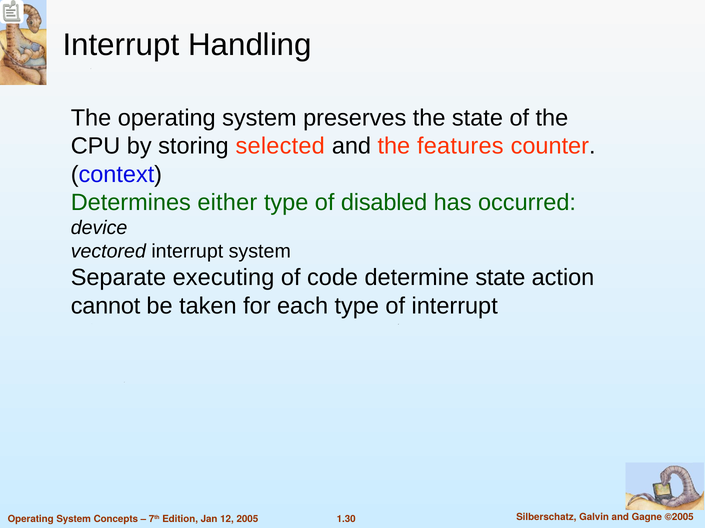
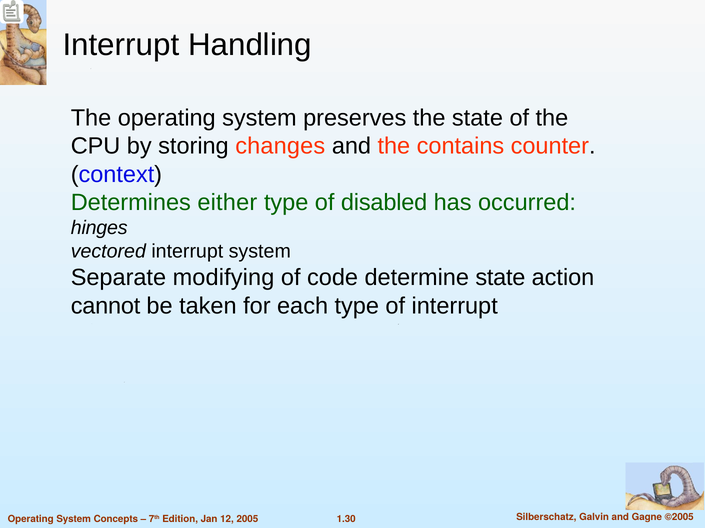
selected: selected -> changes
features: features -> contains
device: device -> hinges
executing: executing -> modifying
